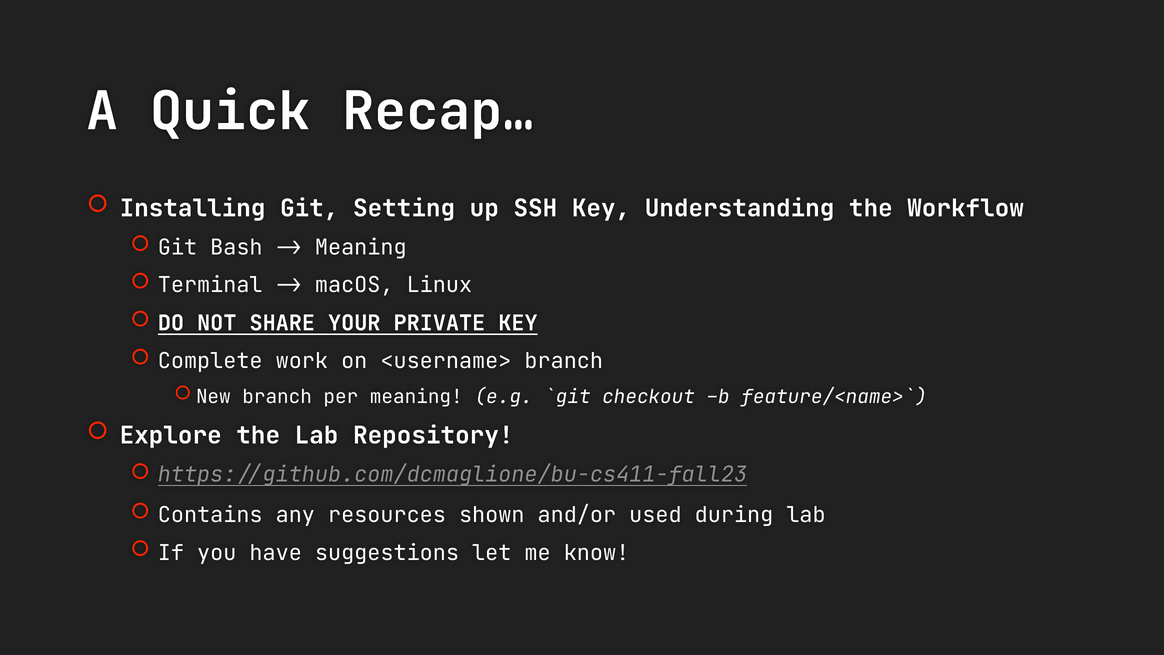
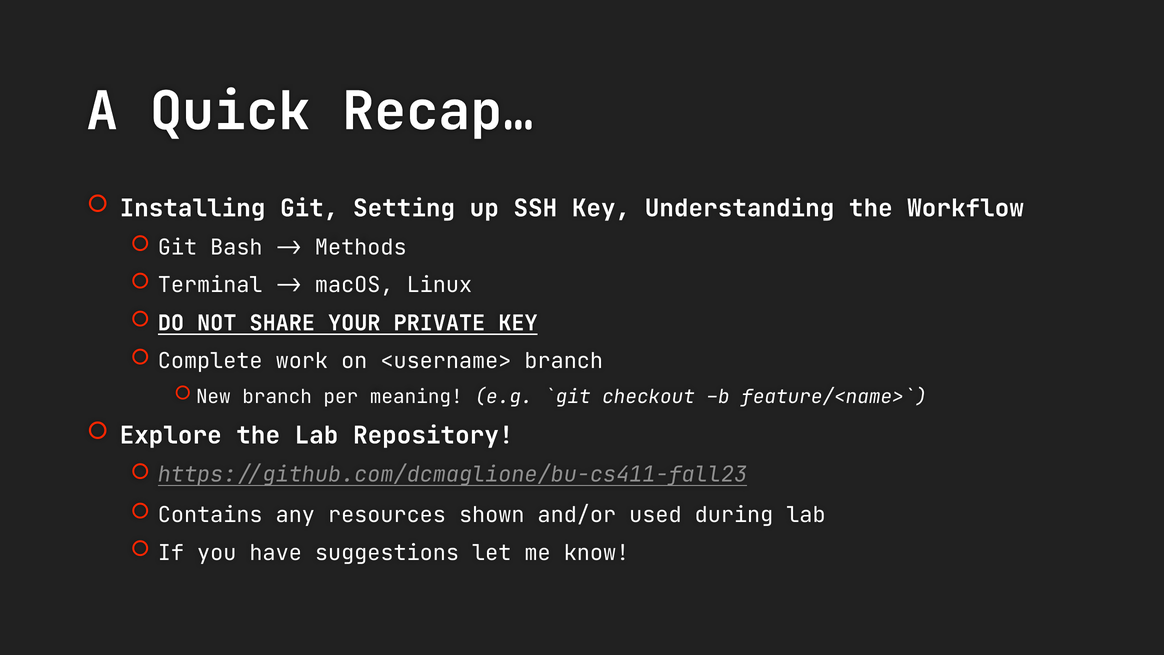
Meaning at (361, 247): Meaning -> Methods
